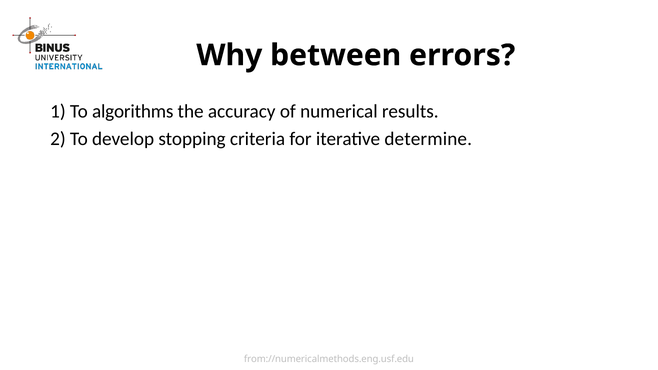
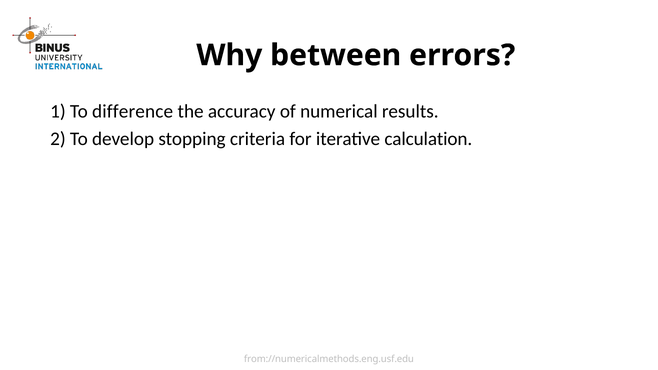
algorithms: algorithms -> difference
determine: determine -> calculation
